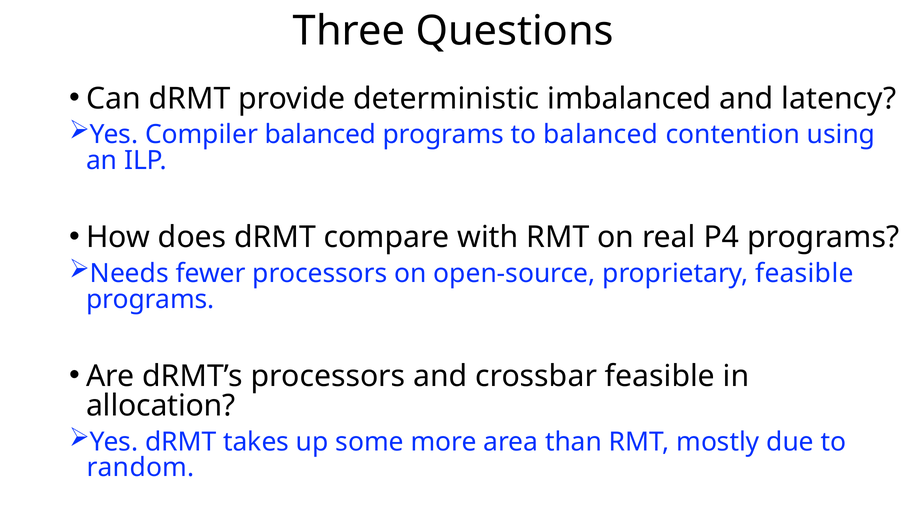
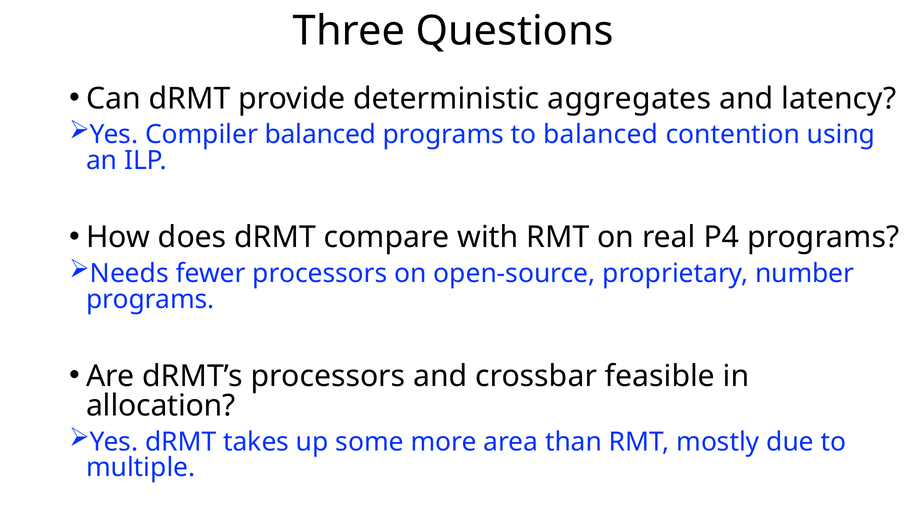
imbalanced: imbalanced -> aggregates
proprietary feasible: feasible -> number
random: random -> multiple
